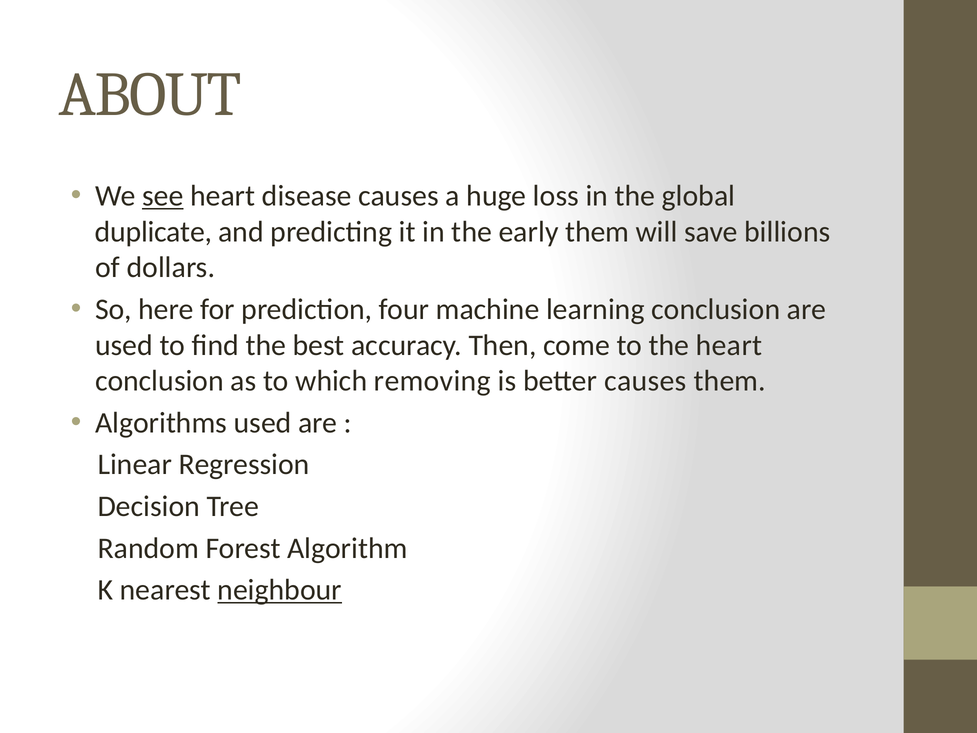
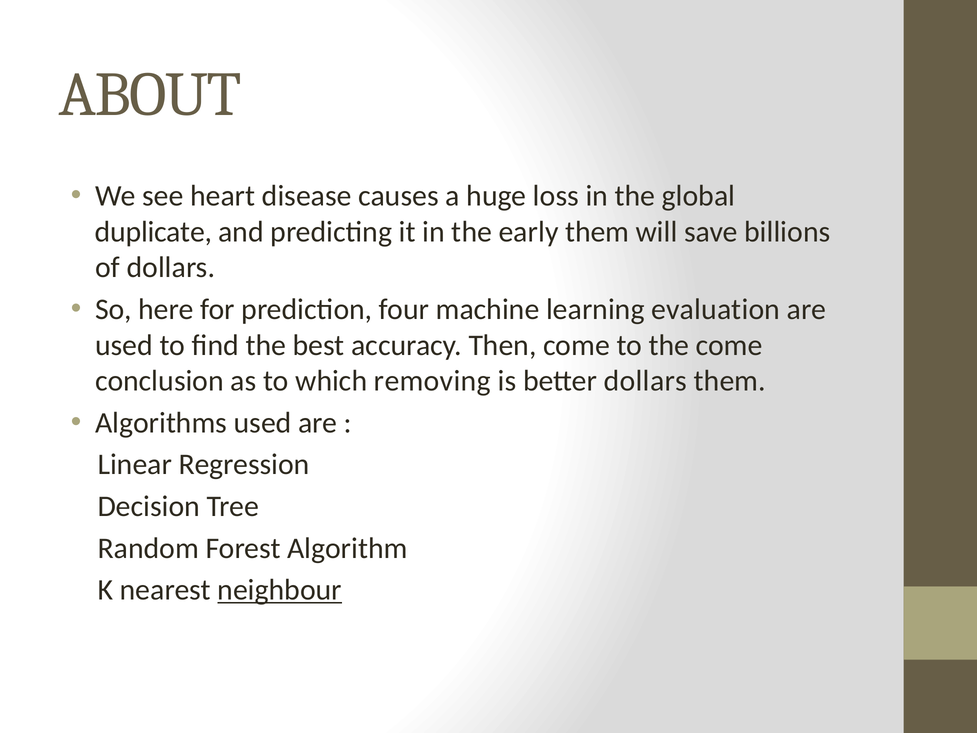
see underline: present -> none
learning conclusion: conclusion -> evaluation
the heart: heart -> come
better causes: causes -> dollars
